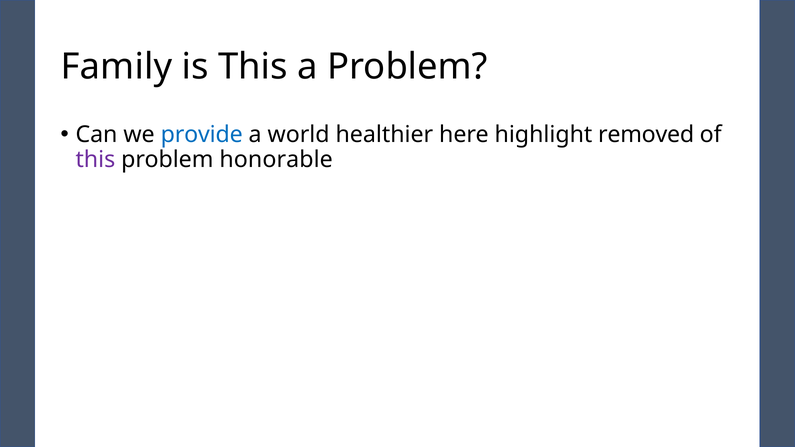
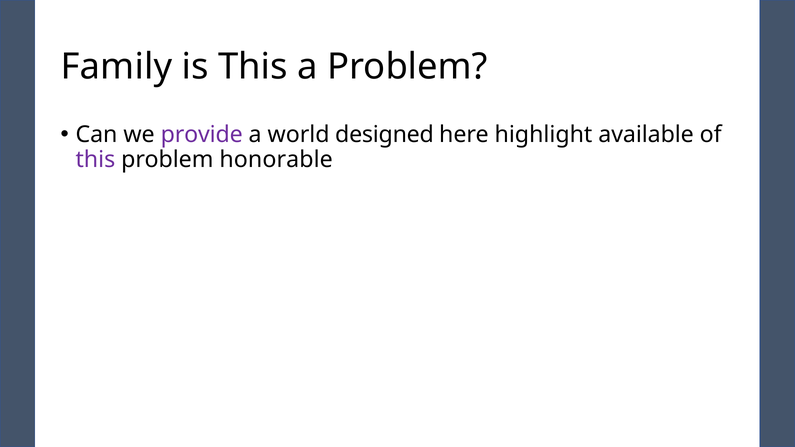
provide colour: blue -> purple
healthier: healthier -> designed
removed: removed -> available
